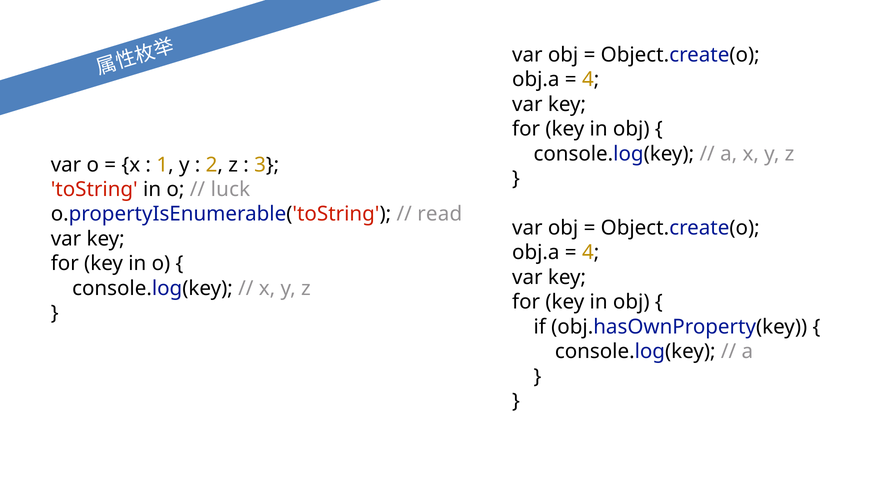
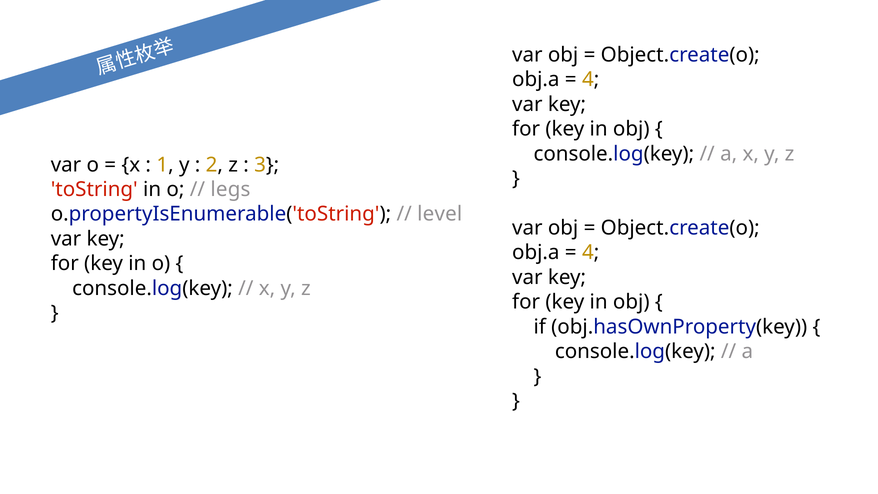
luck: luck -> legs
read: read -> level
